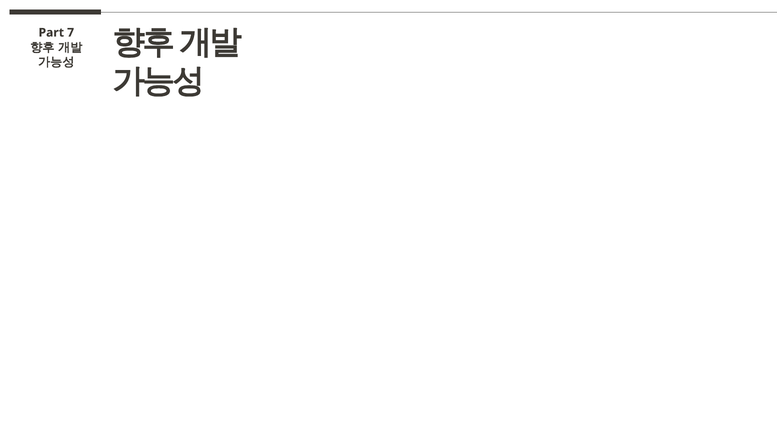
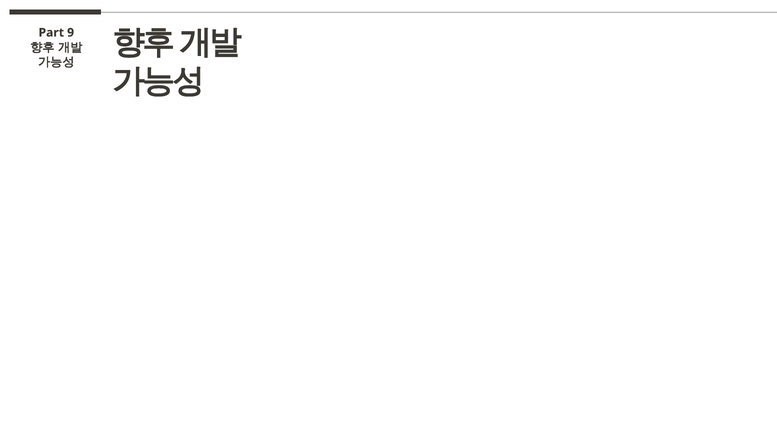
7: 7 -> 9
